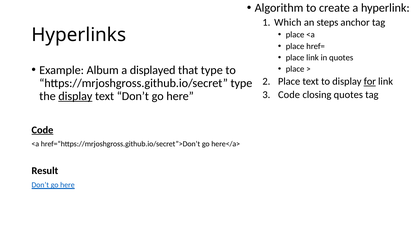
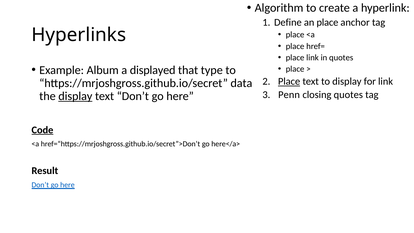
Which: Which -> Define
an steps: steps -> place
Place at (289, 81) underline: none -> present
for underline: present -> none
https://mrjoshgross.github.io/secret type: type -> data
Code at (289, 95): Code -> Penn
